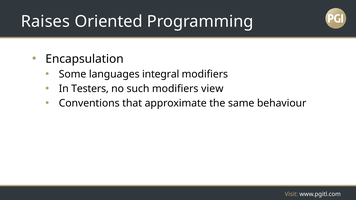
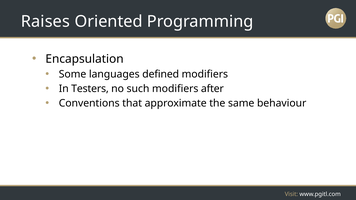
integral: integral -> defined
view: view -> after
